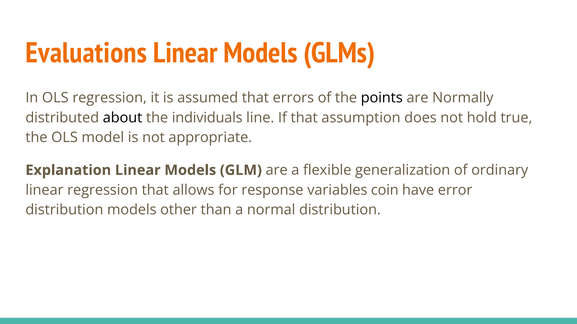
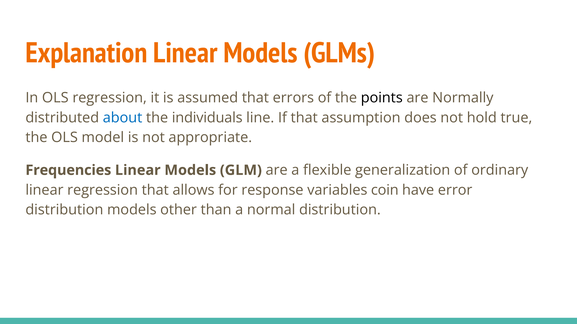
Evaluations: Evaluations -> Explanation
about colour: black -> blue
Explanation: Explanation -> Frequencies
